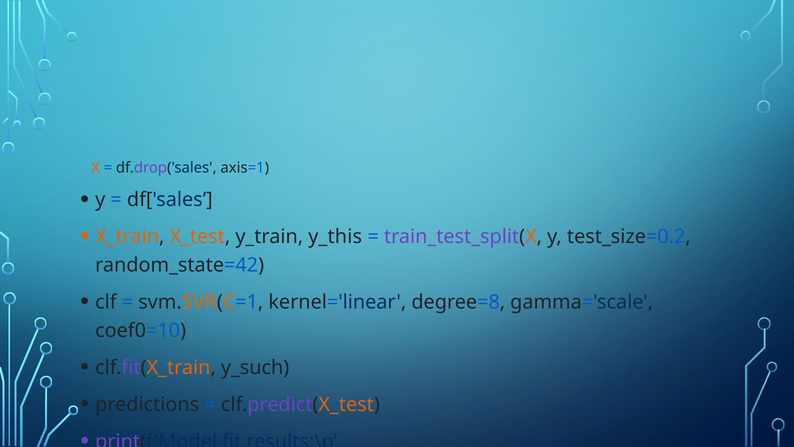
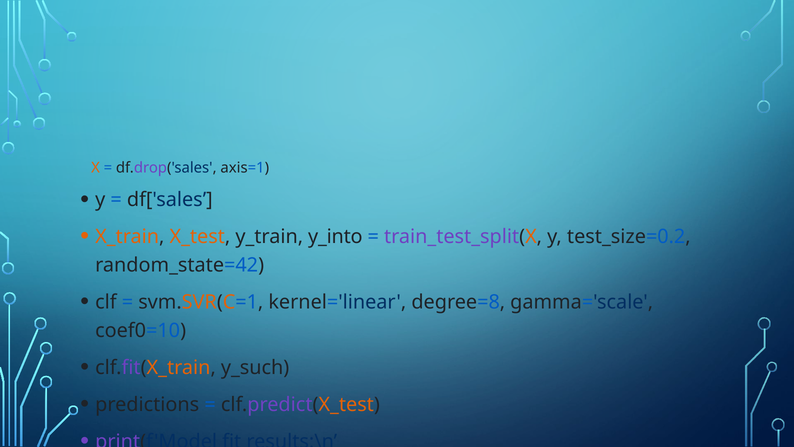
y_this: y_this -> y_into
